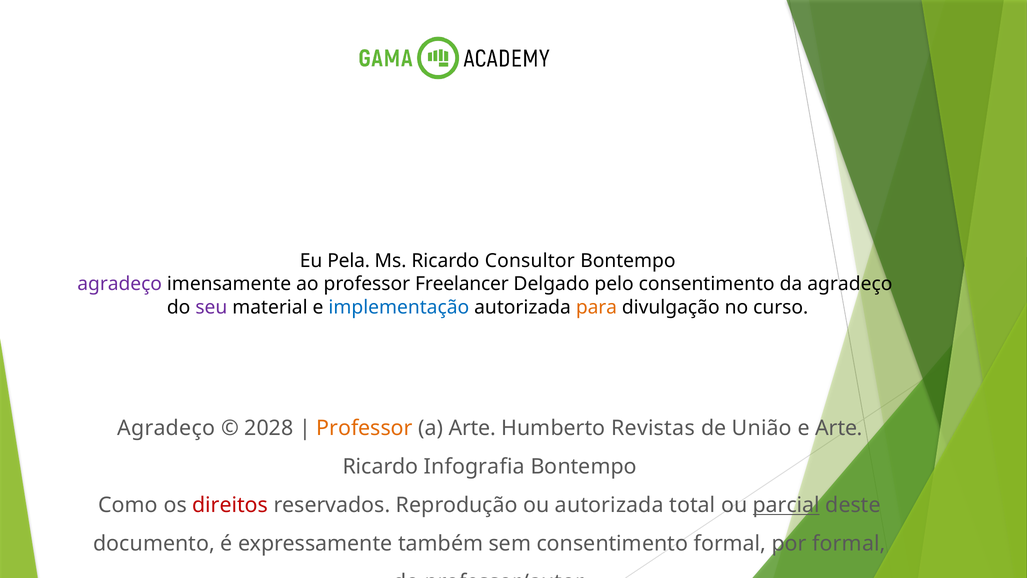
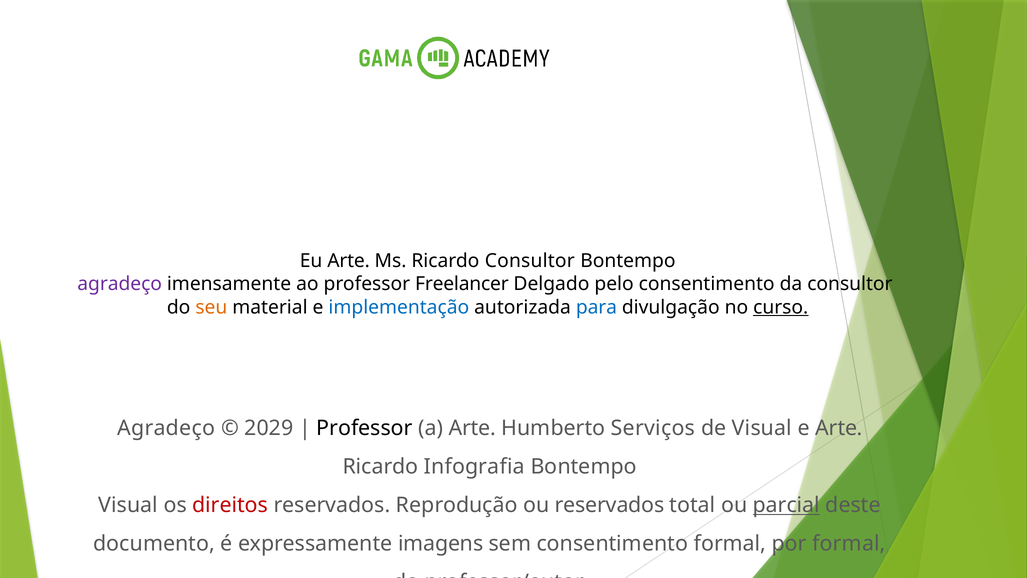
Eu Pela: Pela -> Arte
da agradeço: agradeço -> consultor
seu colour: purple -> orange
para colour: orange -> blue
curso underline: none -> present
2028: 2028 -> 2029
Professor at (365, 428) colour: orange -> black
Revistas: Revistas -> Serviços
de União: União -> Visual
Como at (128, 505): Como -> Visual
ou autorizada: autorizada -> reservados
também: também -> imagens
